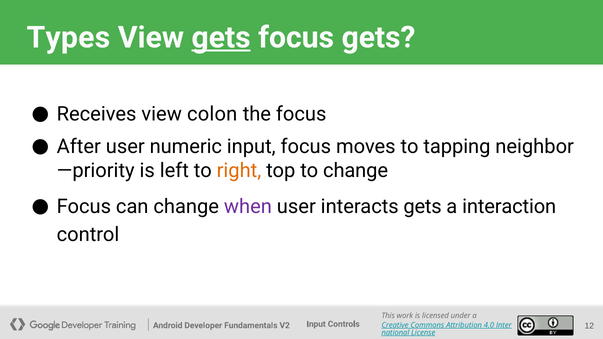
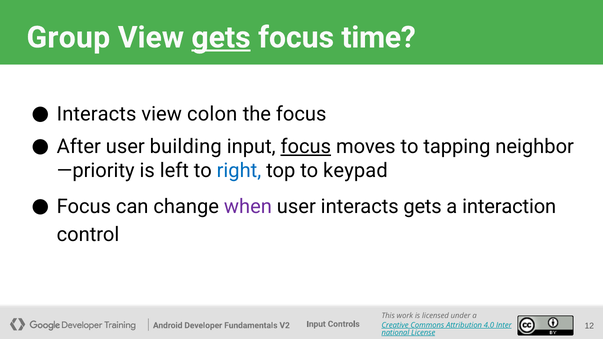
Types: Types -> Group
focus gets: gets -> time
Receives at (97, 114): Receives -> Interacts
numeric: numeric -> building
focus at (306, 147) underline: none -> present
right colour: orange -> blue
to change: change -> keypad
